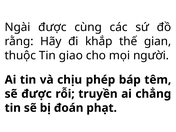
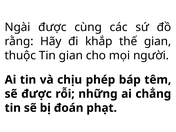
Tin giao: giao -> gian
truyền: truyền -> những
